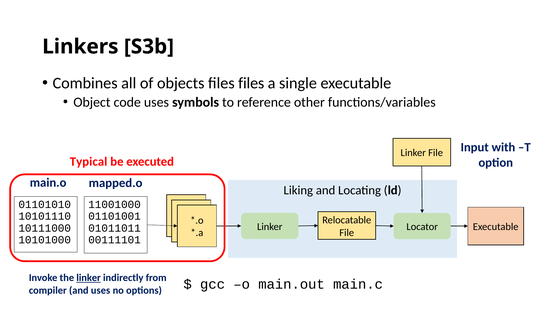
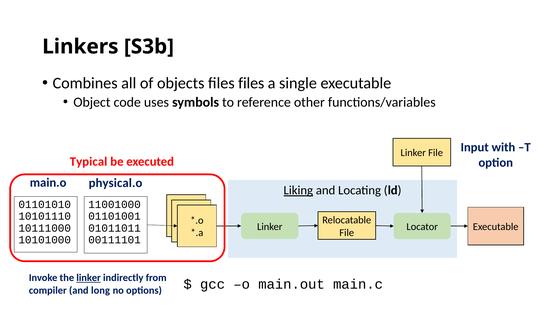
mapped.o: mapped.o -> physical.o
Liking underline: none -> present
and uses: uses -> long
